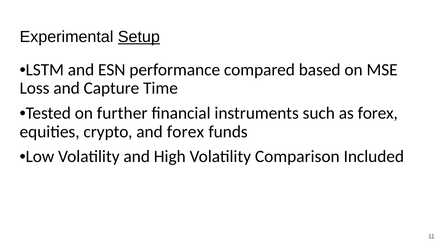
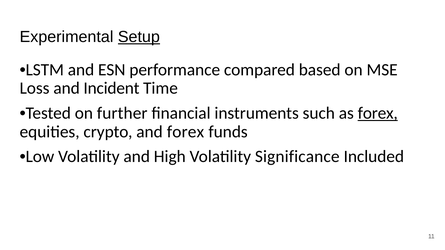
Capture: Capture -> Incident
forex at (378, 113) underline: none -> present
Comparison: Comparison -> Significance
